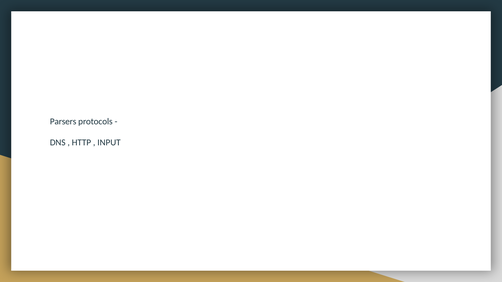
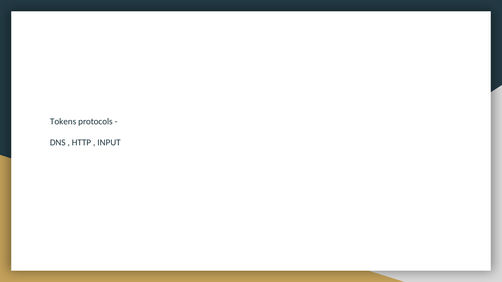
Parsers: Parsers -> Tokens
